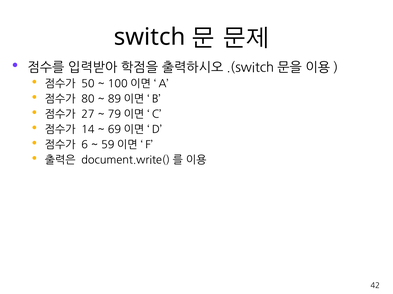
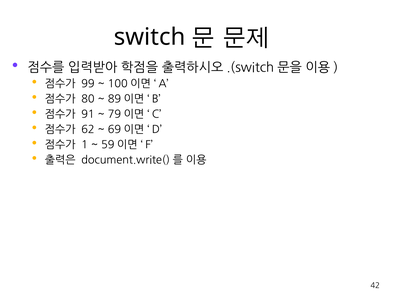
50: 50 -> 99
27: 27 -> 91
14: 14 -> 62
6: 6 -> 1
